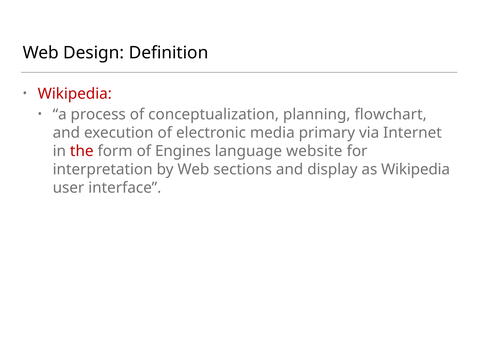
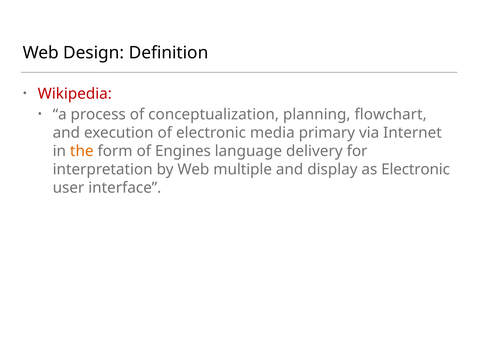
the colour: red -> orange
website: website -> delivery
sections: sections -> multiple
as Wikipedia: Wikipedia -> Electronic
